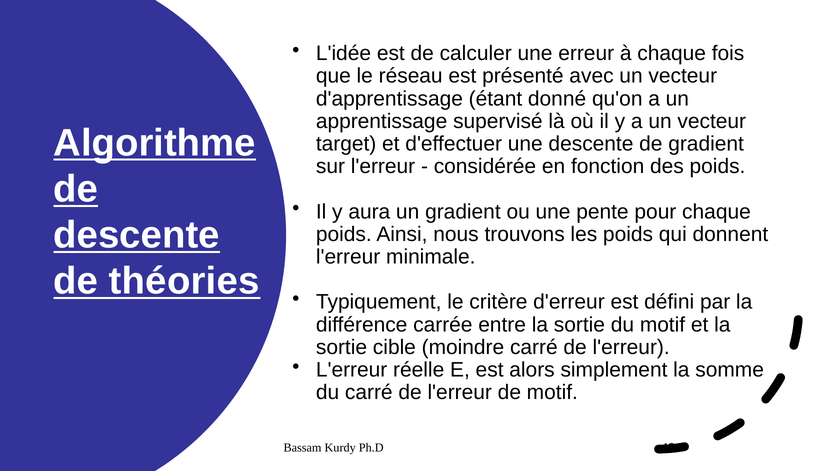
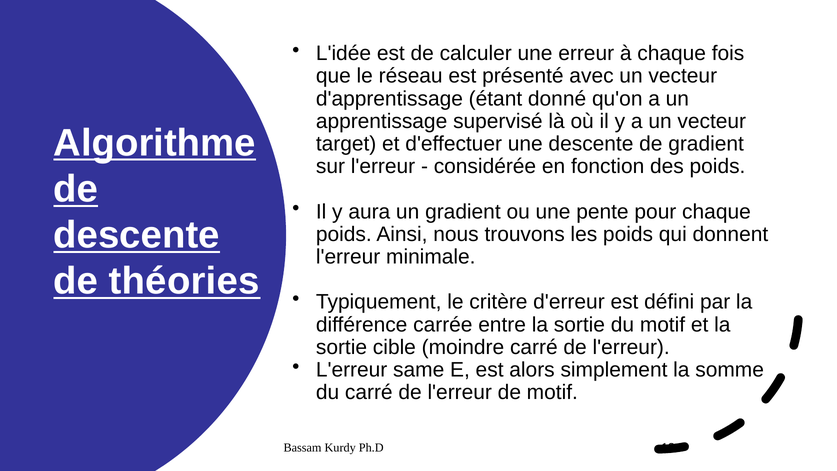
réelle: réelle -> same
48: 48 -> 18
